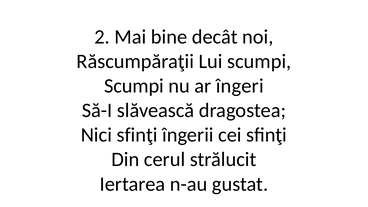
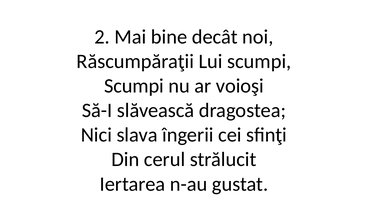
îngeri: îngeri -> voioşi
Nici sfinţi: sfinţi -> slava
